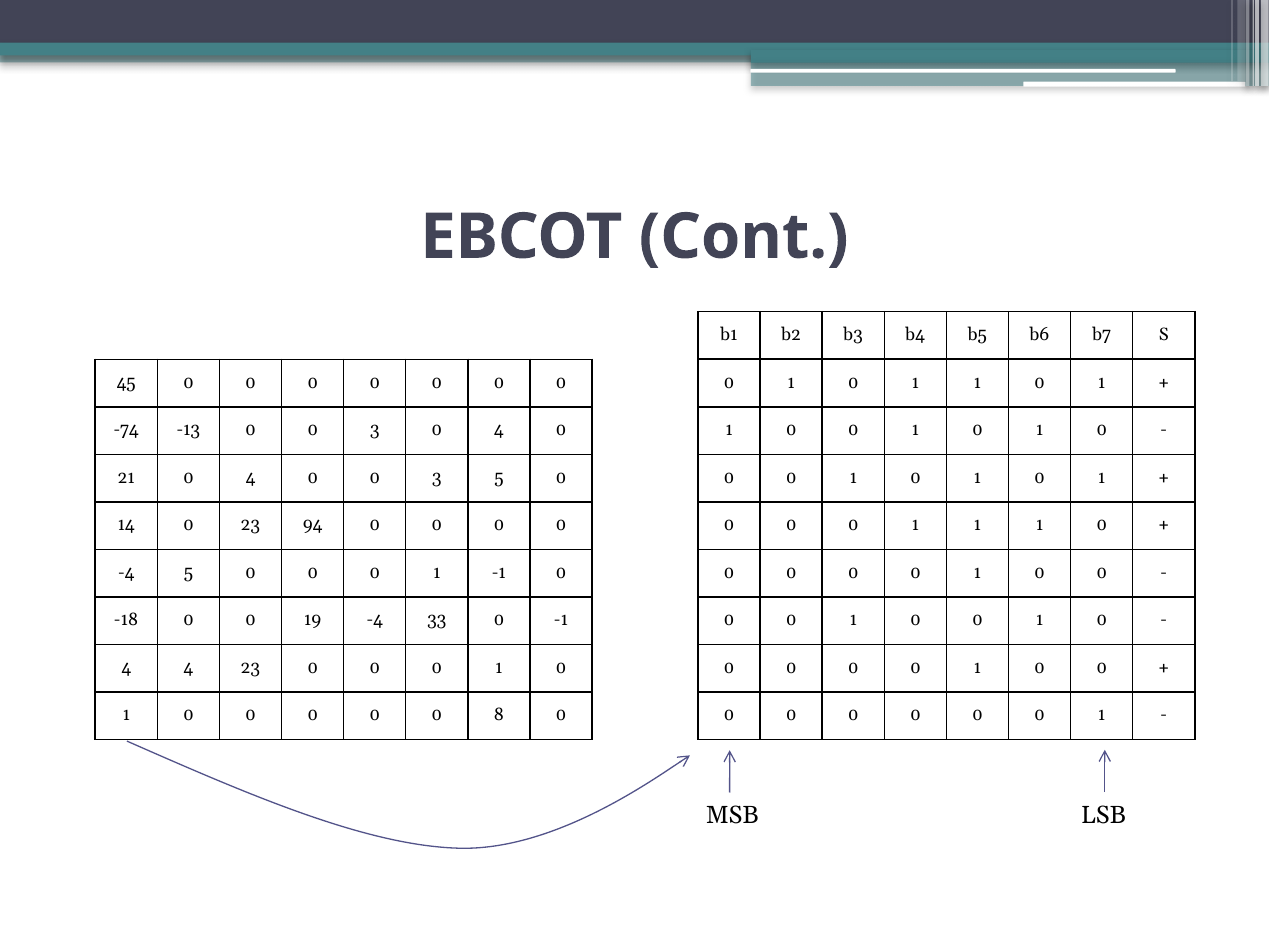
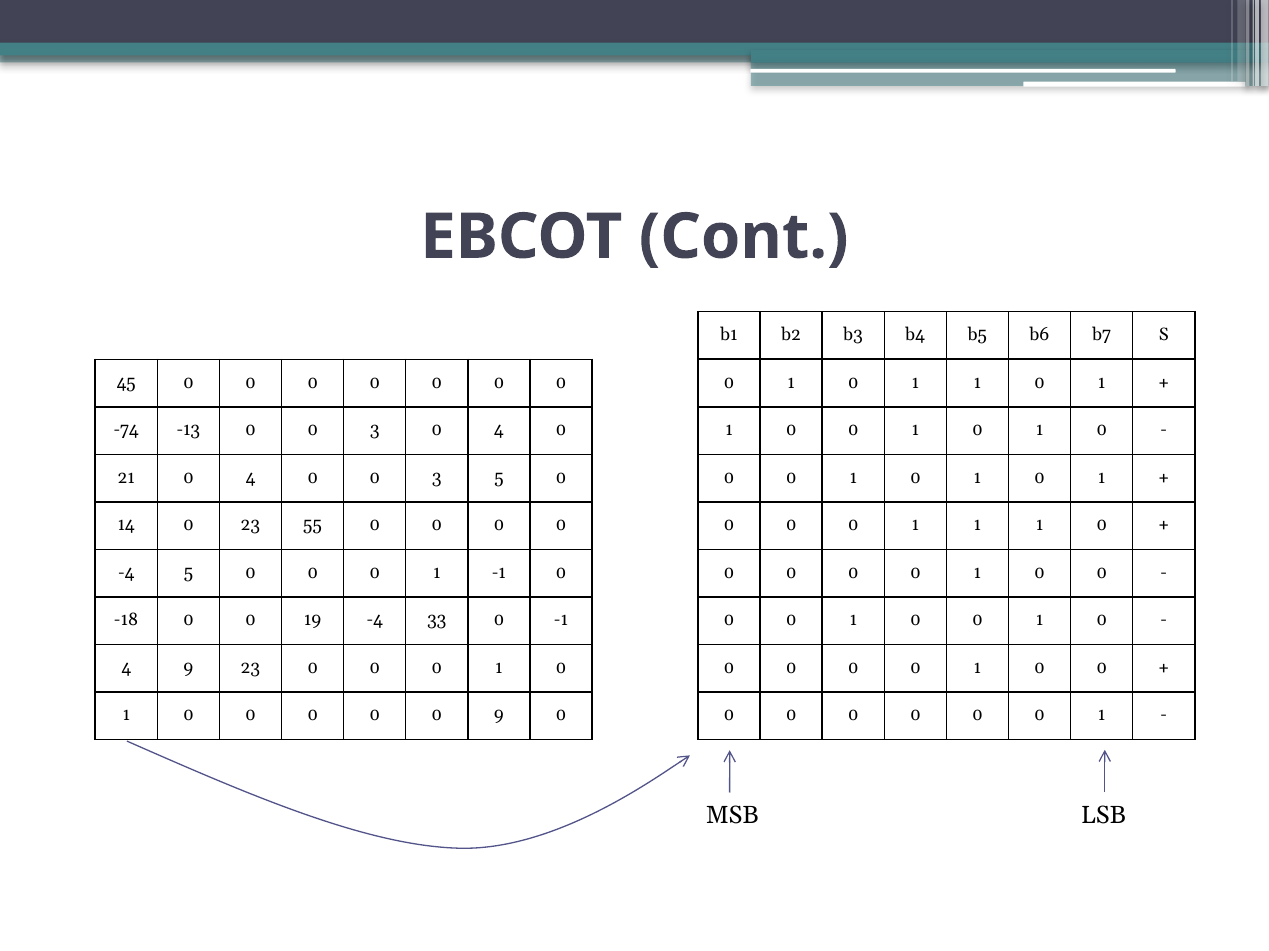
94: 94 -> 55
4 4: 4 -> 9
0 8: 8 -> 9
